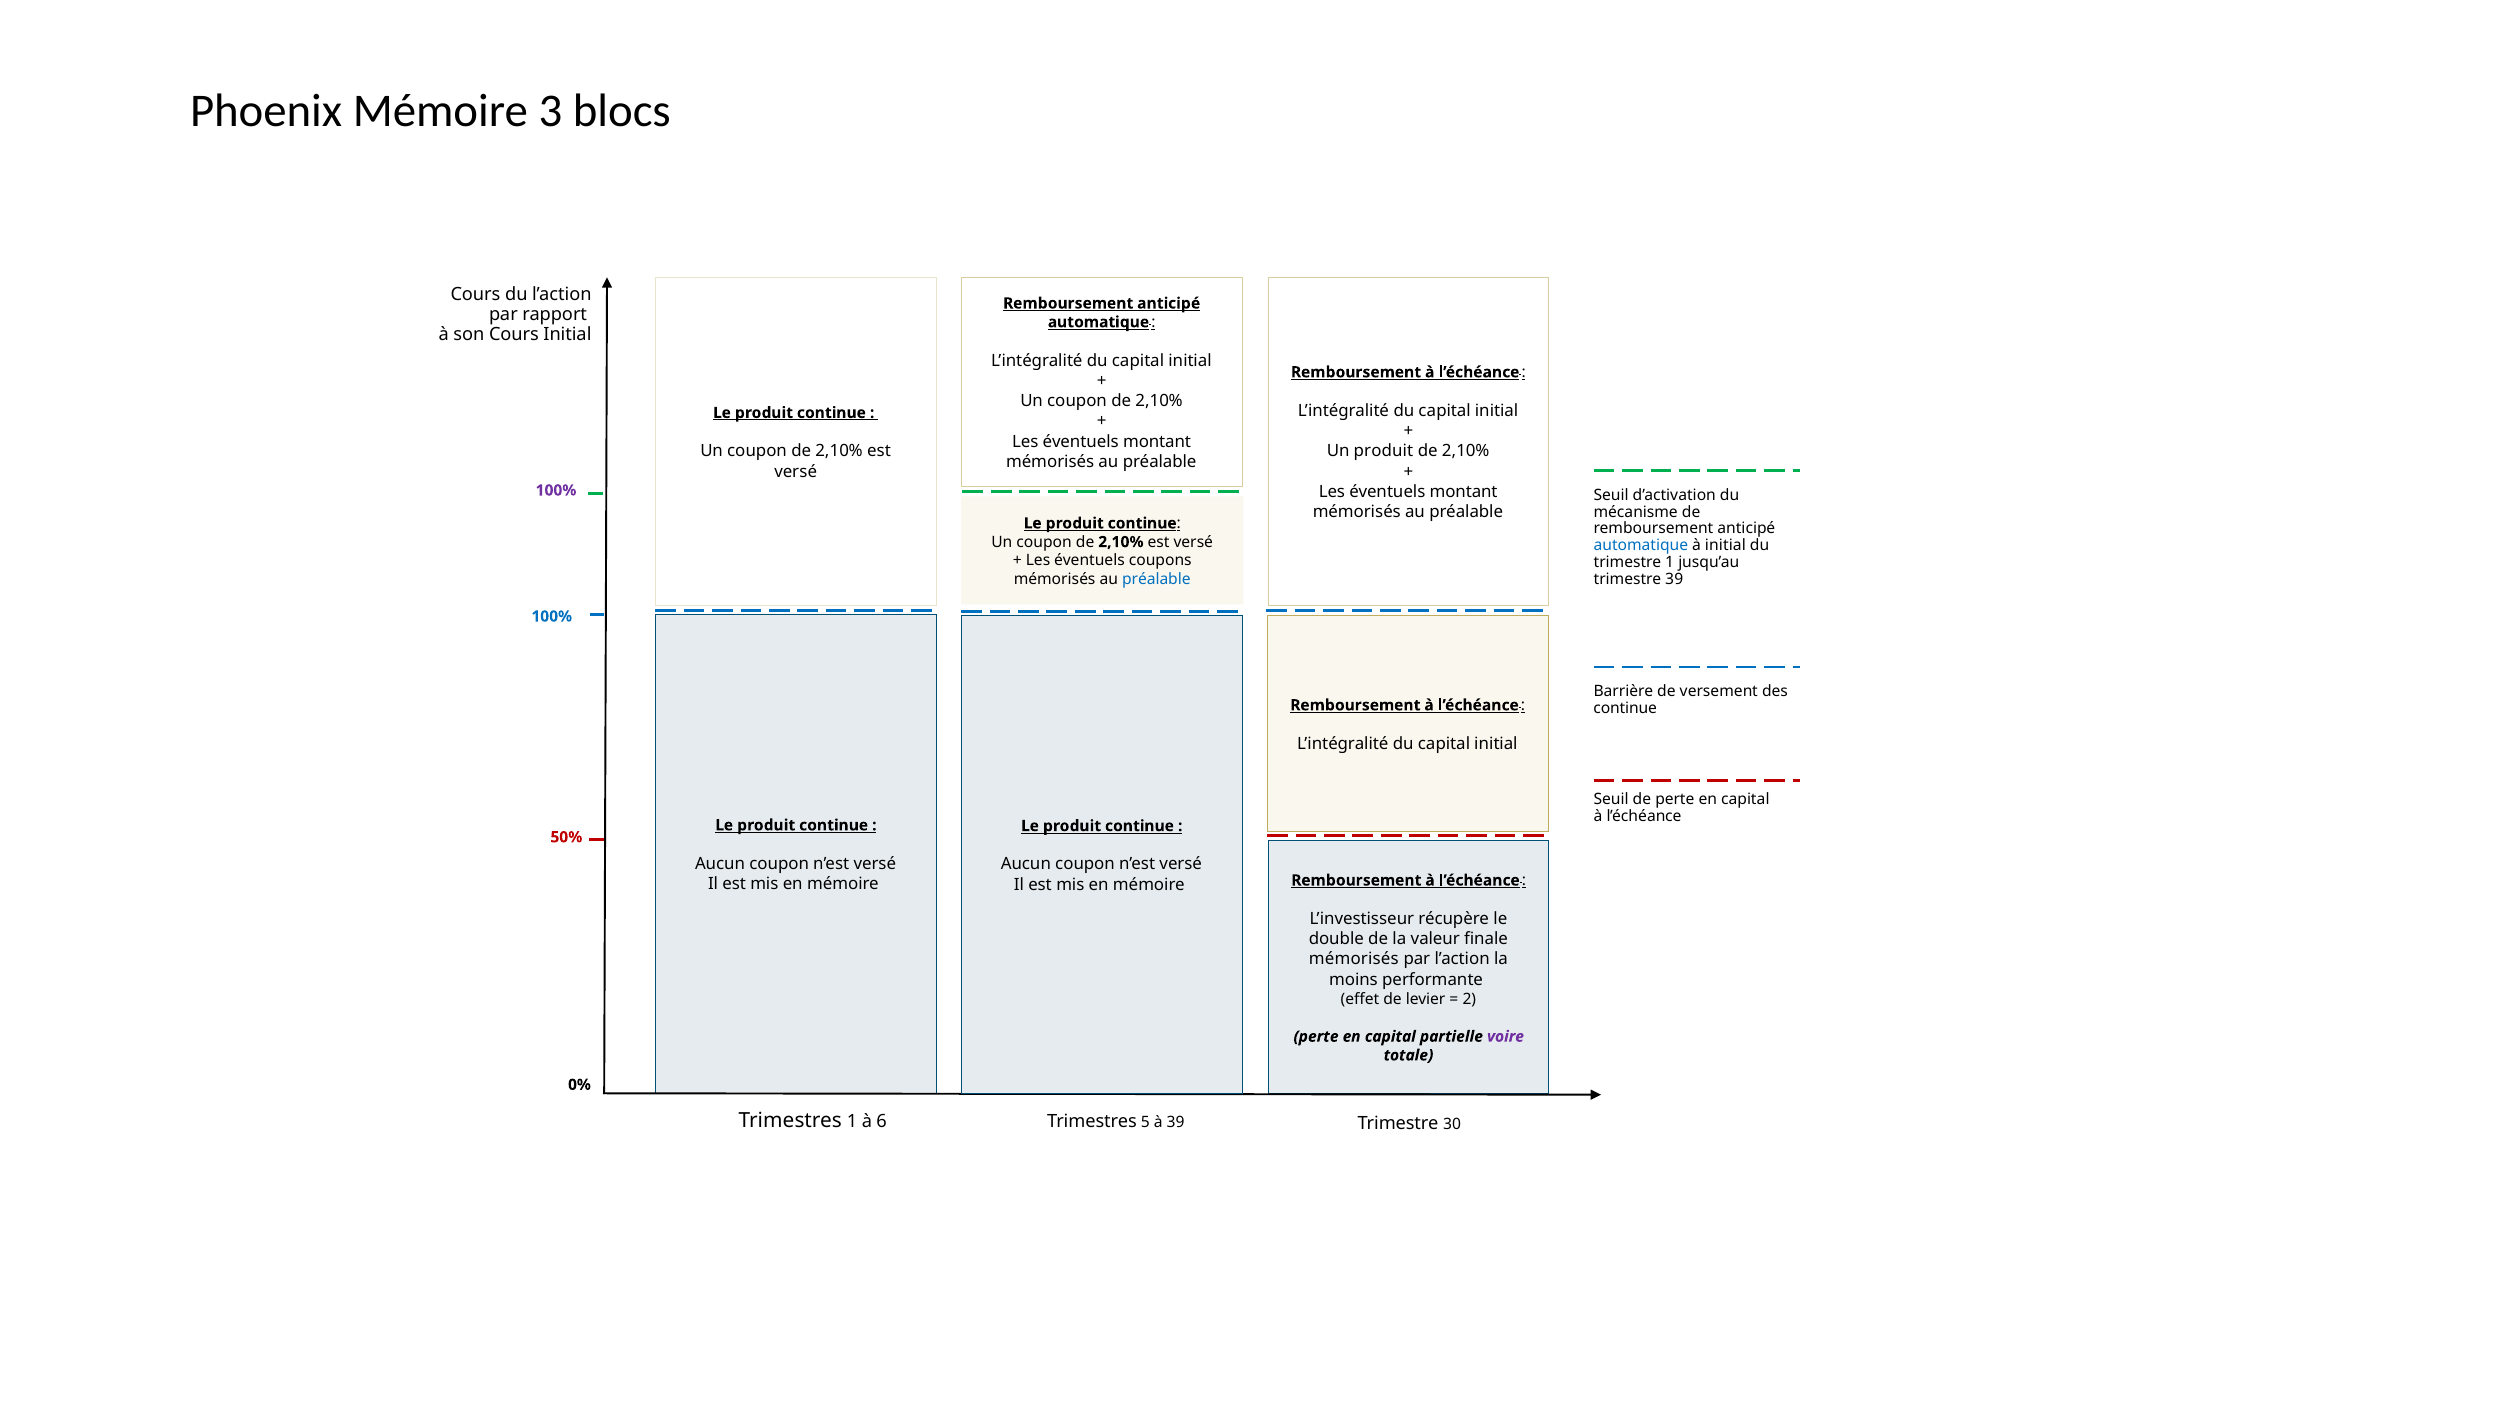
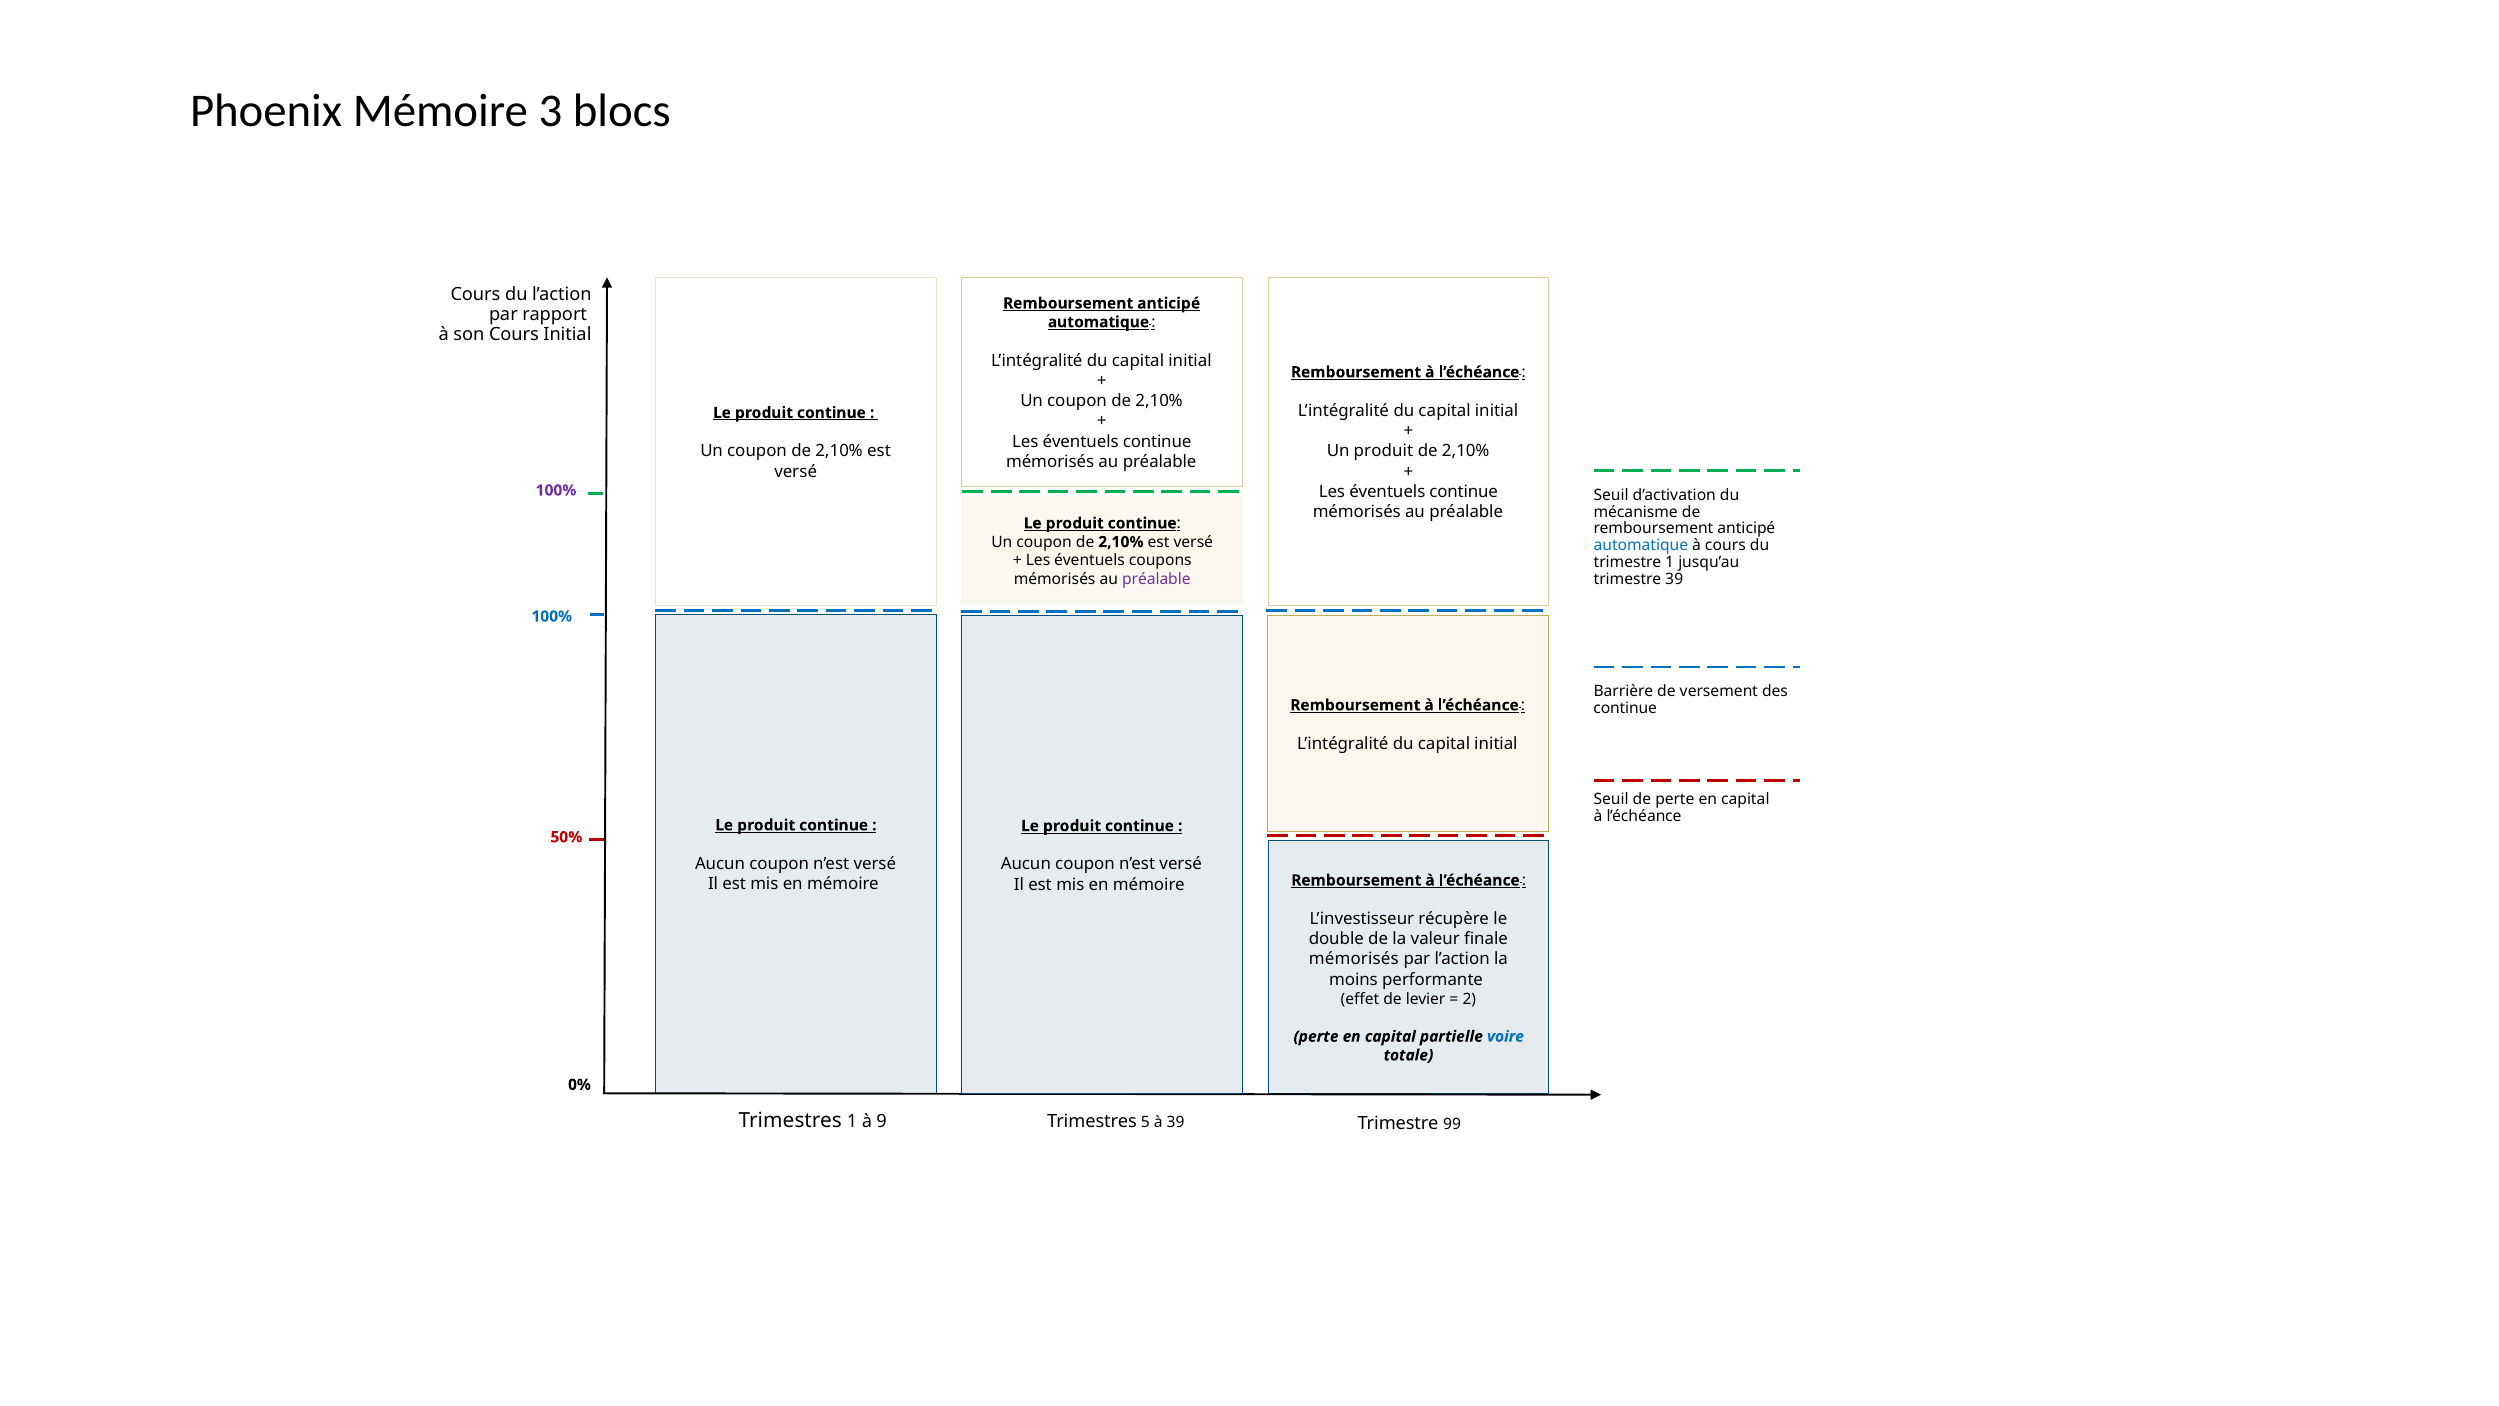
montant at (1157, 442): montant -> continue
montant at (1464, 492): montant -> continue
à initial: initial -> cours
préalable at (1156, 579) colour: blue -> purple
voire colour: purple -> blue
6: 6 -> 9
30: 30 -> 99
